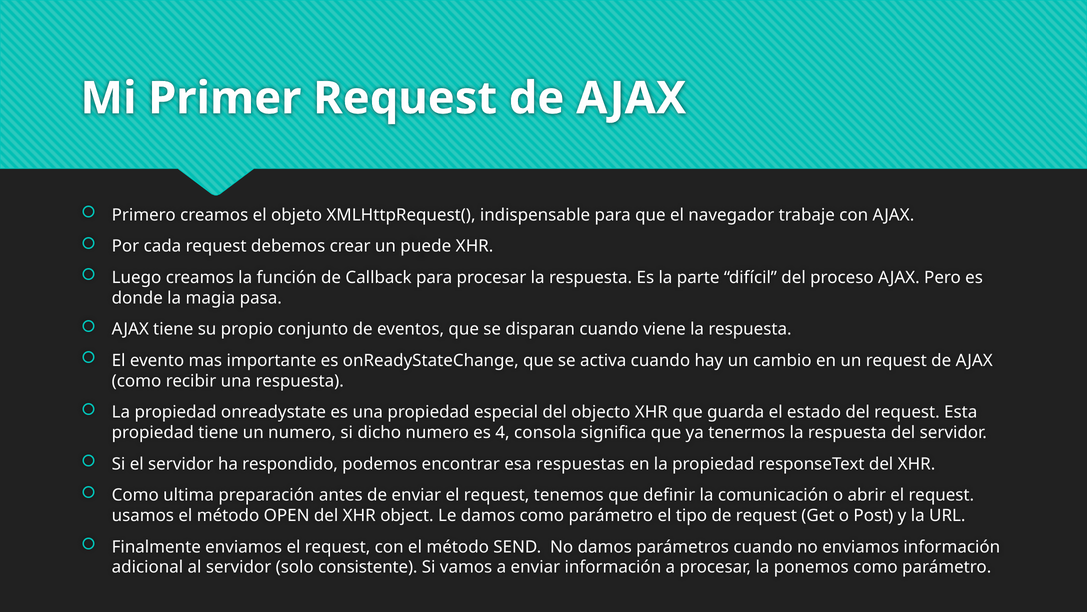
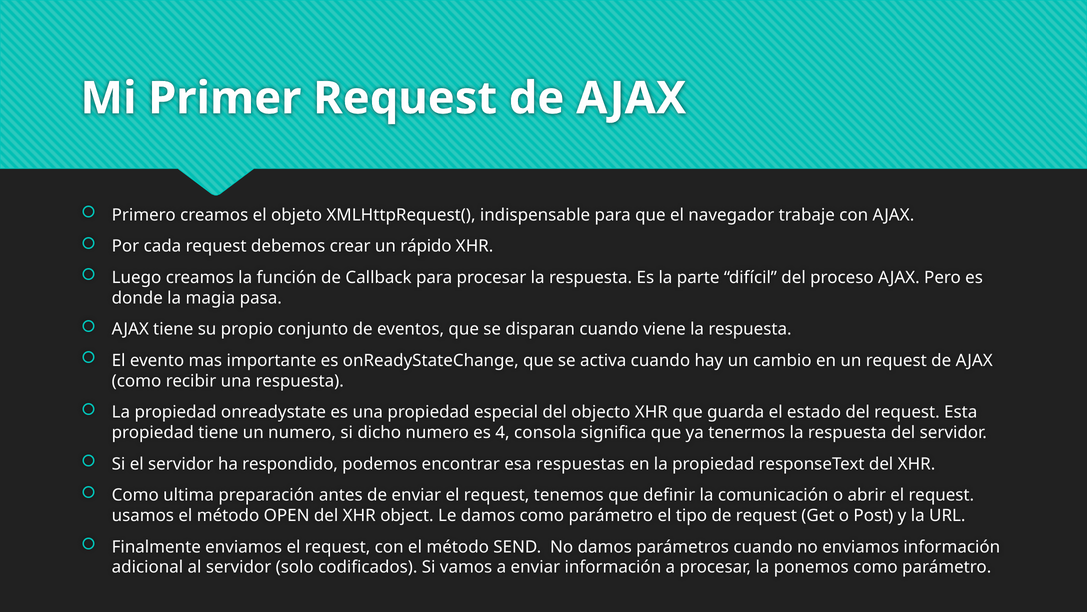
puede: puede -> rápido
consistente: consistente -> codificados
